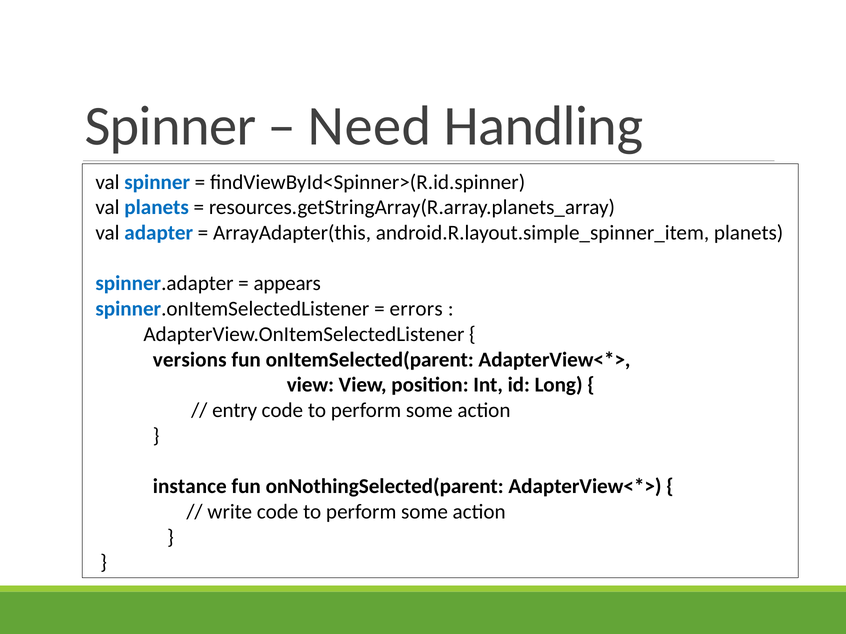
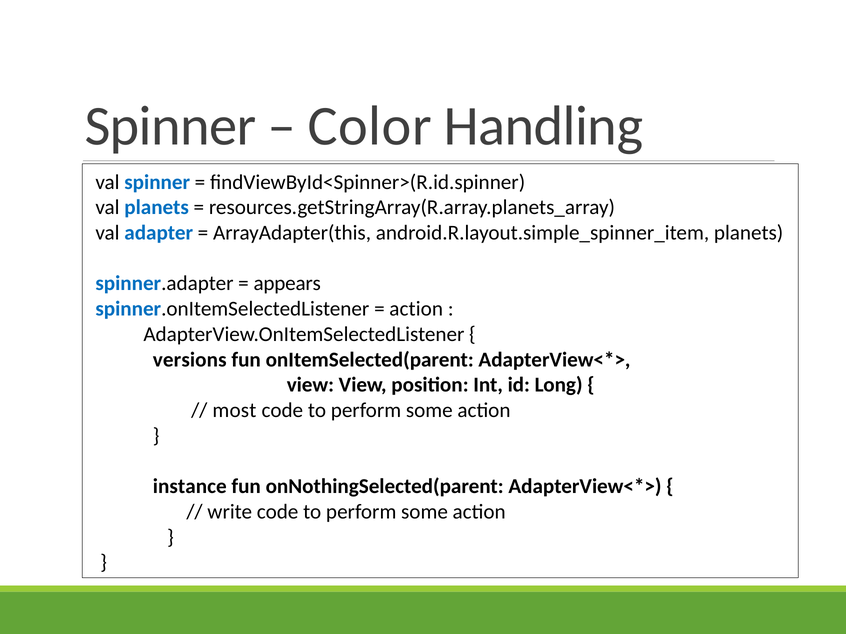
Need: Need -> Color
errors at (416, 309): errors -> action
entry: entry -> most
